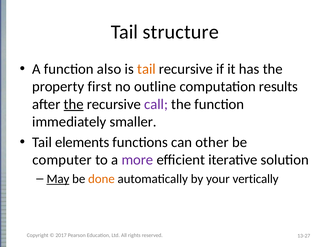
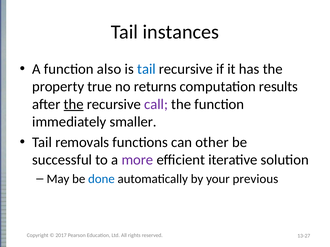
structure: structure -> instances
tail at (146, 69) colour: orange -> blue
first: first -> true
outline: outline -> returns
elements: elements -> removals
computer: computer -> successful
May underline: present -> none
done colour: orange -> blue
vertically: vertically -> previous
